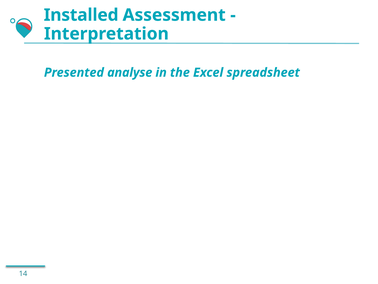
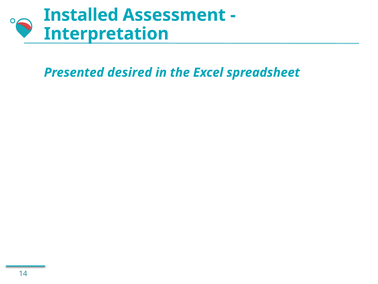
analyse: analyse -> desired
